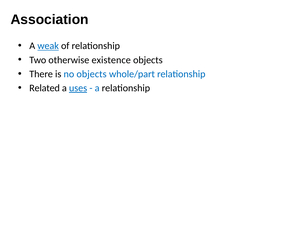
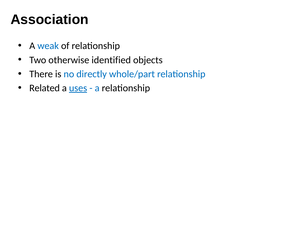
weak underline: present -> none
existence: existence -> identified
no objects: objects -> directly
